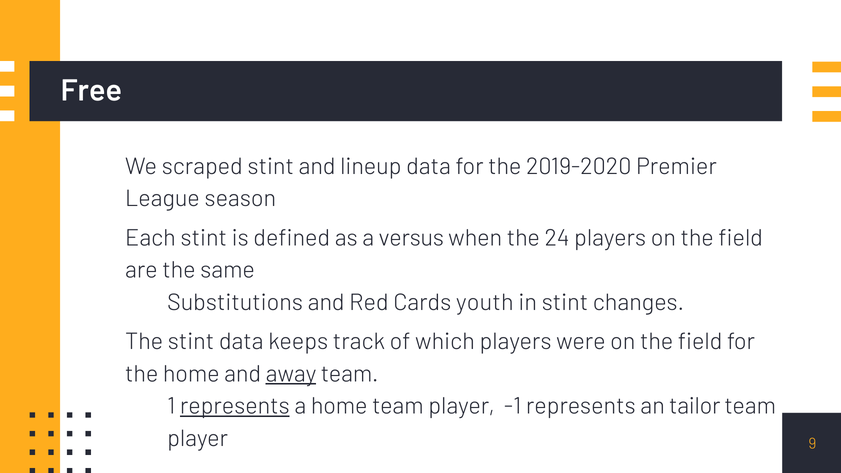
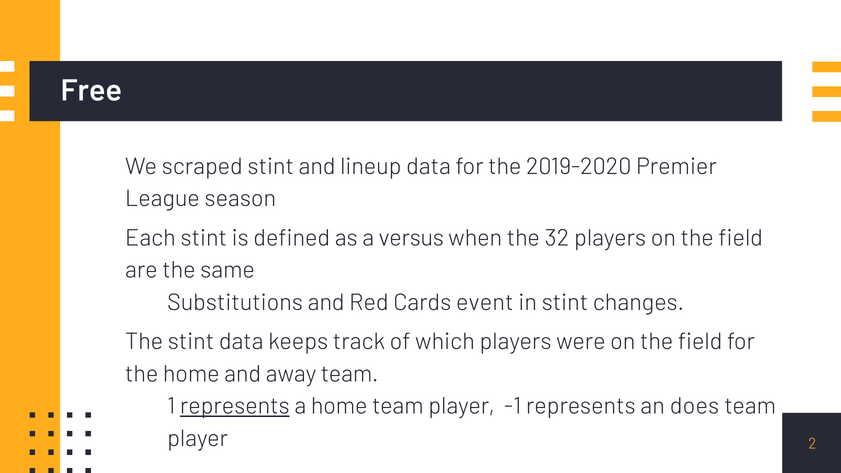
24: 24 -> 32
youth: youth -> event
away underline: present -> none
tailor: tailor -> does
9: 9 -> 2
